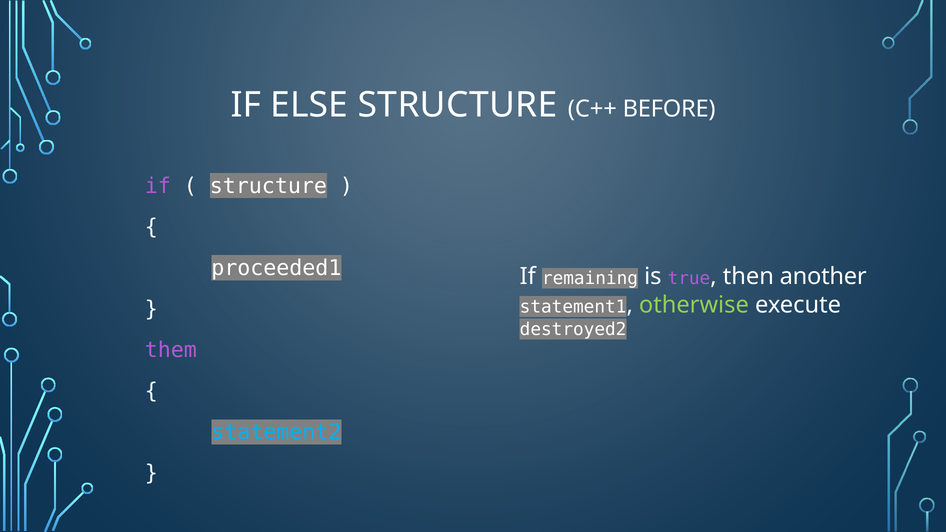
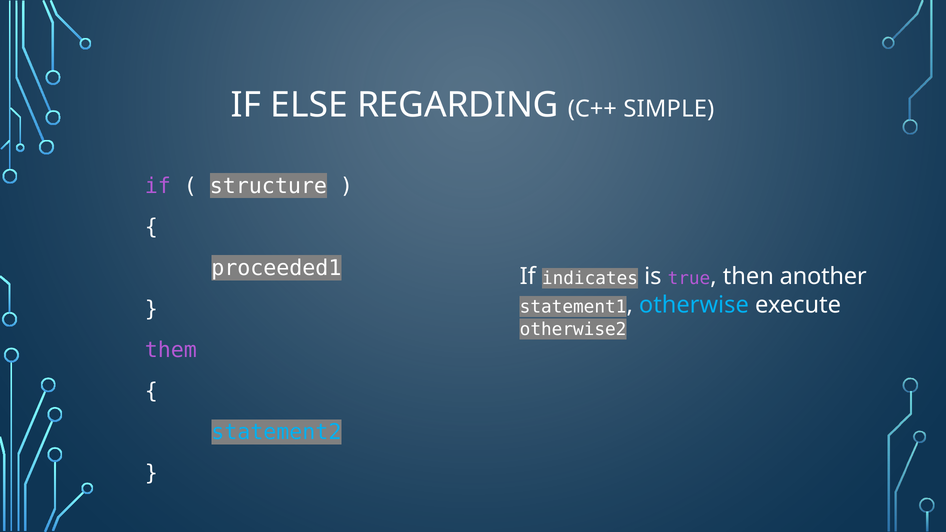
ELSE STRUCTURE: STRUCTURE -> REGARDING
BEFORE: BEFORE -> SIMPLE
remaining: remaining -> indicates
otherwise colour: light green -> light blue
destroyed2: destroyed2 -> otherwise2
